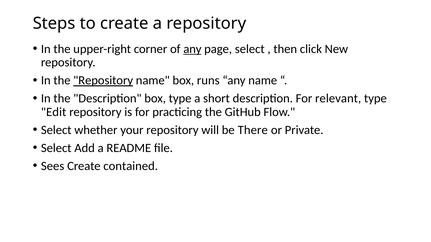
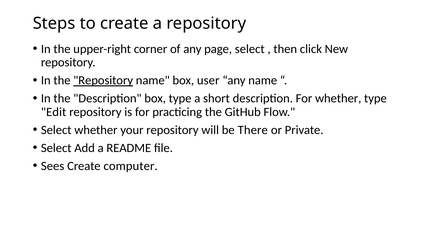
any at (192, 49) underline: present -> none
runs: runs -> user
For relevant: relevant -> whether
contained: contained -> computer
